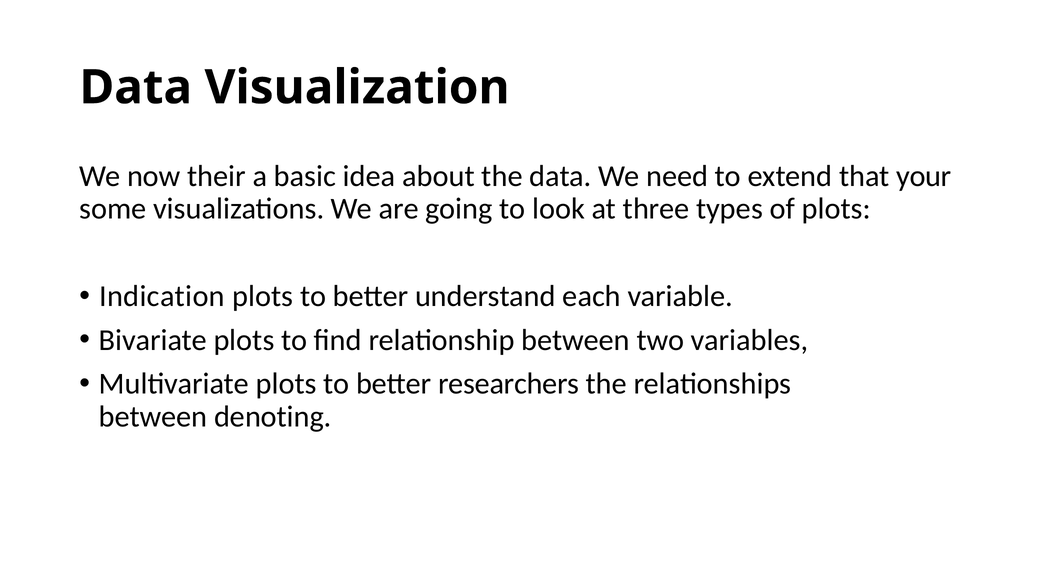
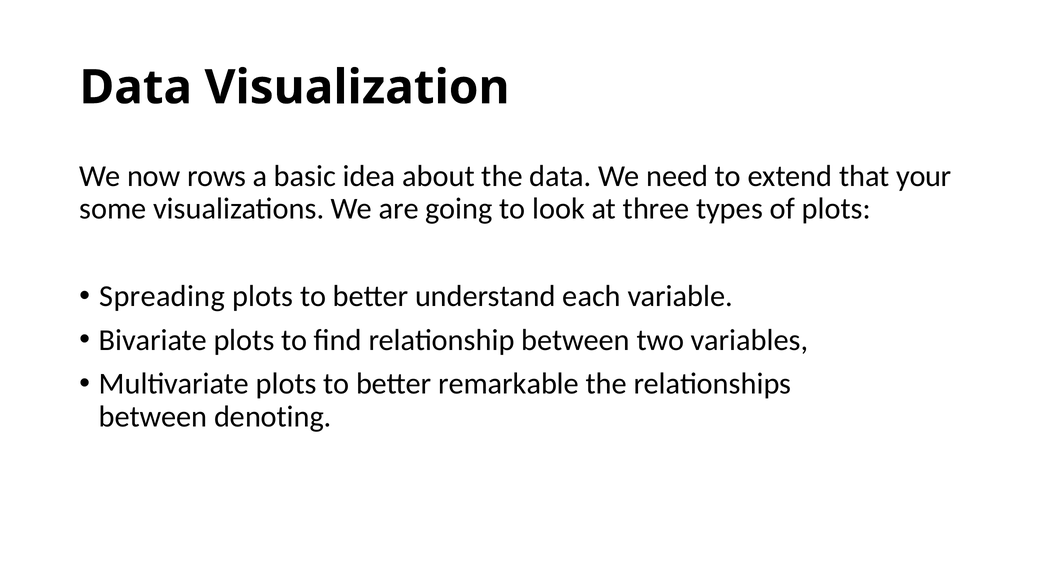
their: their -> rows
Indication: Indication -> Spreading
researchers: researchers -> remarkable
